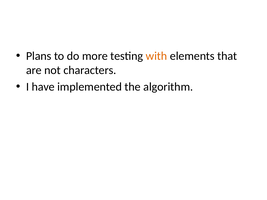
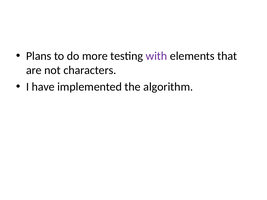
with colour: orange -> purple
